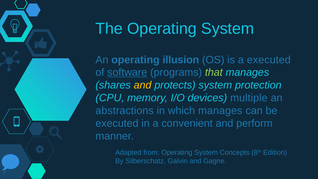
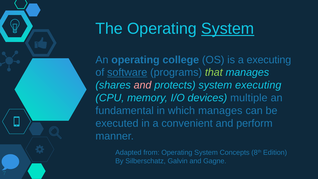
System at (228, 29) underline: none -> present
illusion: illusion -> college
a executed: executed -> executing
and at (143, 85) colour: yellow -> pink
system protection: protection -> executing
abstractions: abstractions -> fundamental
